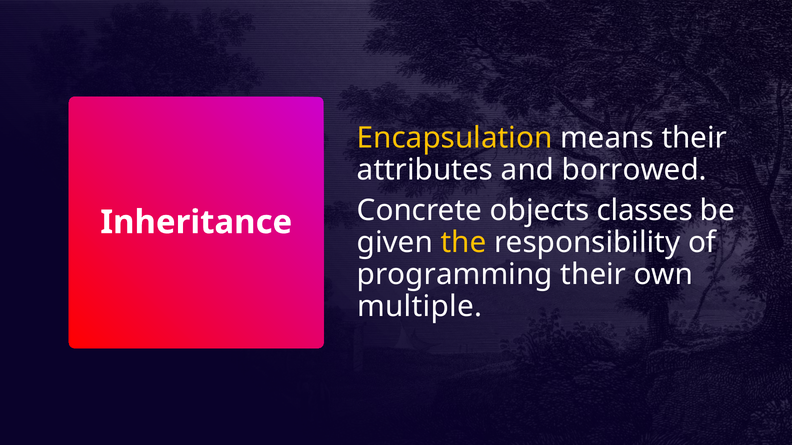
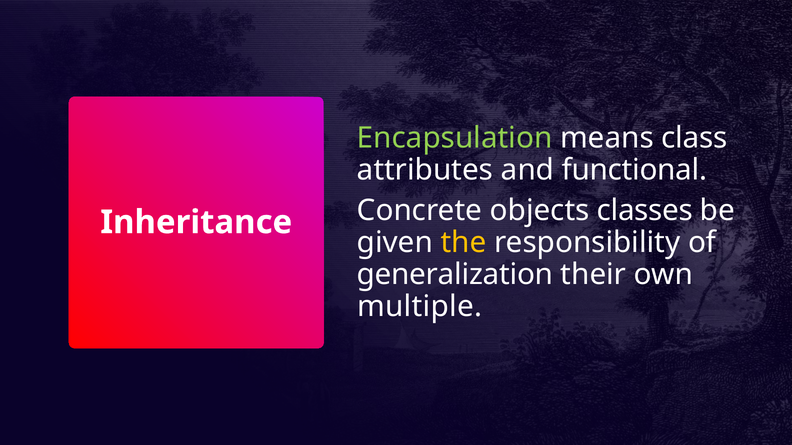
Encapsulation colour: yellow -> light green
means their: their -> class
borrowed: borrowed -> functional
programming: programming -> generalization
